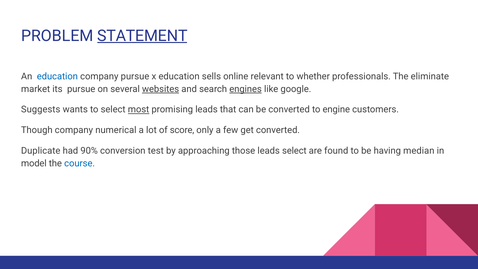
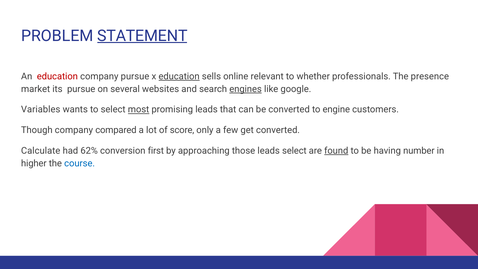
education at (57, 76) colour: blue -> red
education at (179, 76) underline: none -> present
eliminate: eliminate -> presence
websites underline: present -> none
Suggests: Suggests -> Variables
numerical: numerical -> compared
Duplicate: Duplicate -> Calculate
90%: 90% -> 62%
test: test -> first
found underline: none -> present
median: median -> number
model: model -> higher
